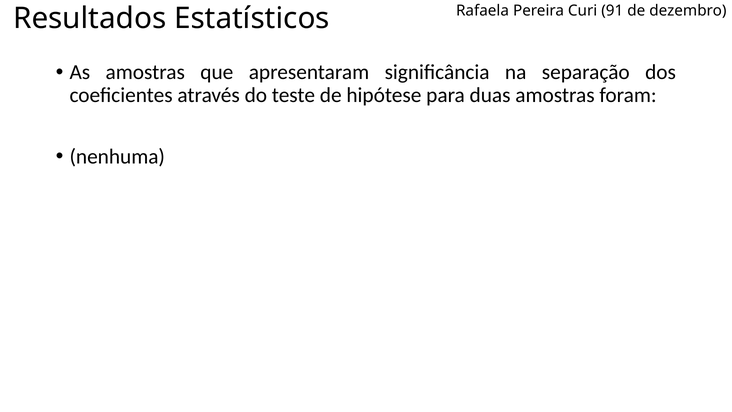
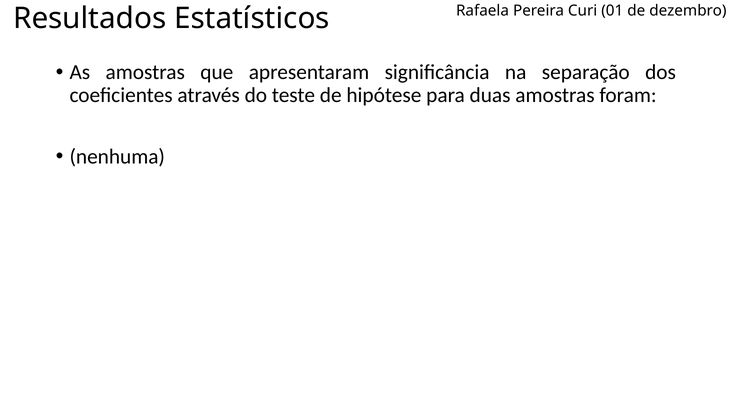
91: 91 -> 01
